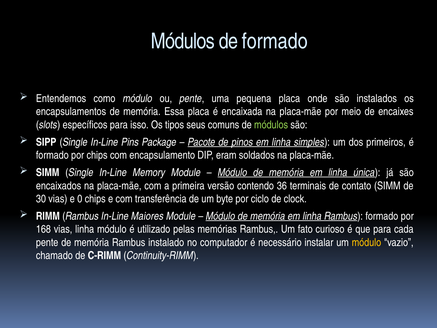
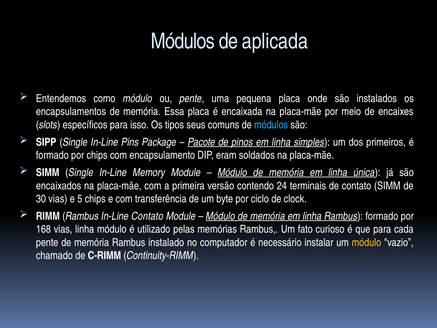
de formado: formado -> aplicada
módulos at (271, 125) colour: light green -> light blue
36: 36 -> 24
0: 0 -> 5
In-Line Maiores: Maiores -> Contato
